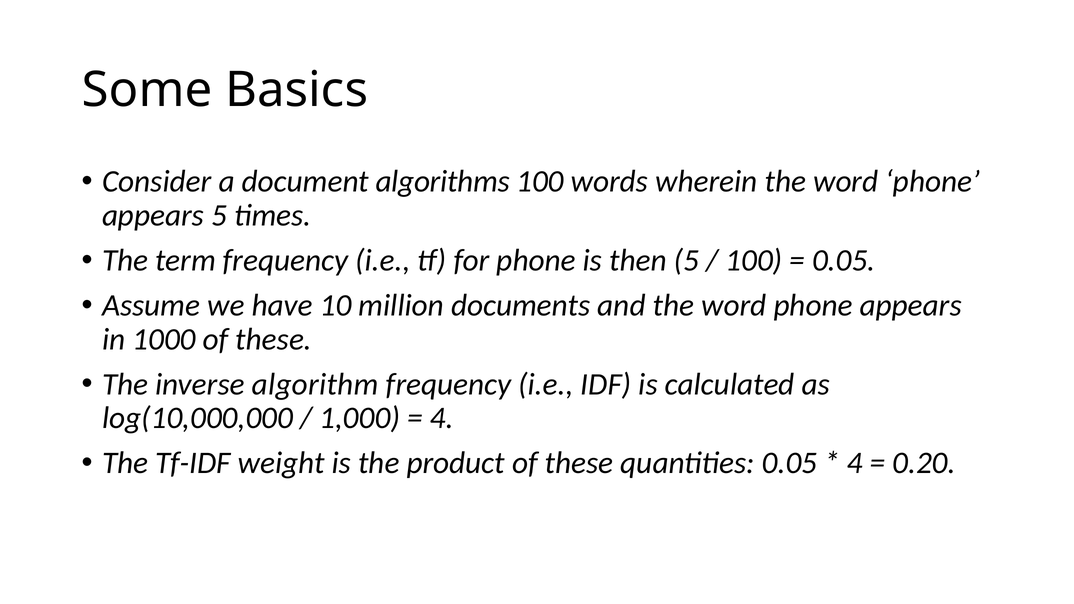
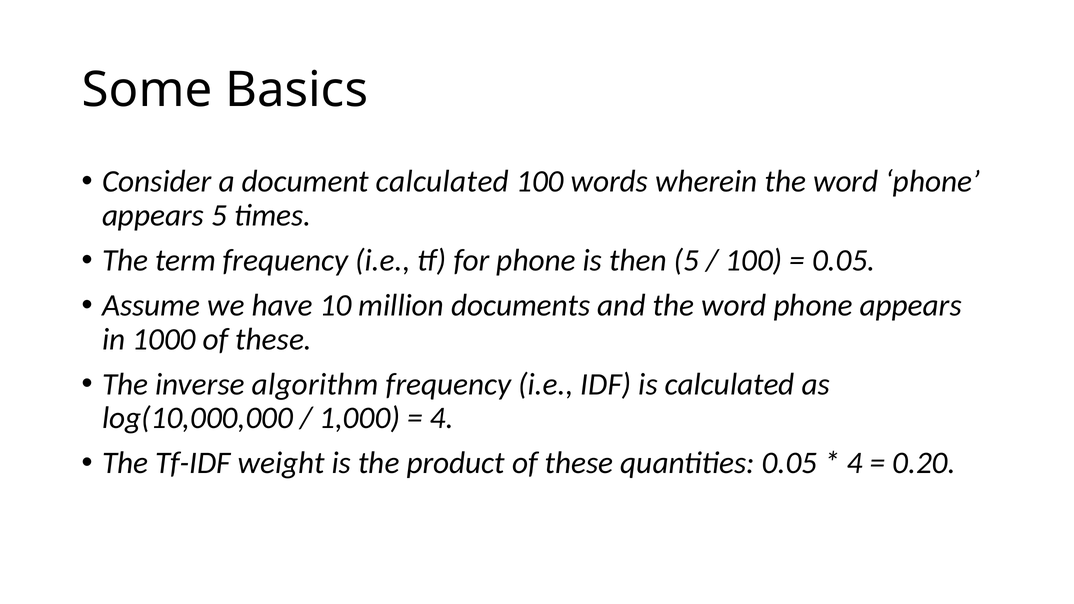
document algorithms: algorithms -> calculated
